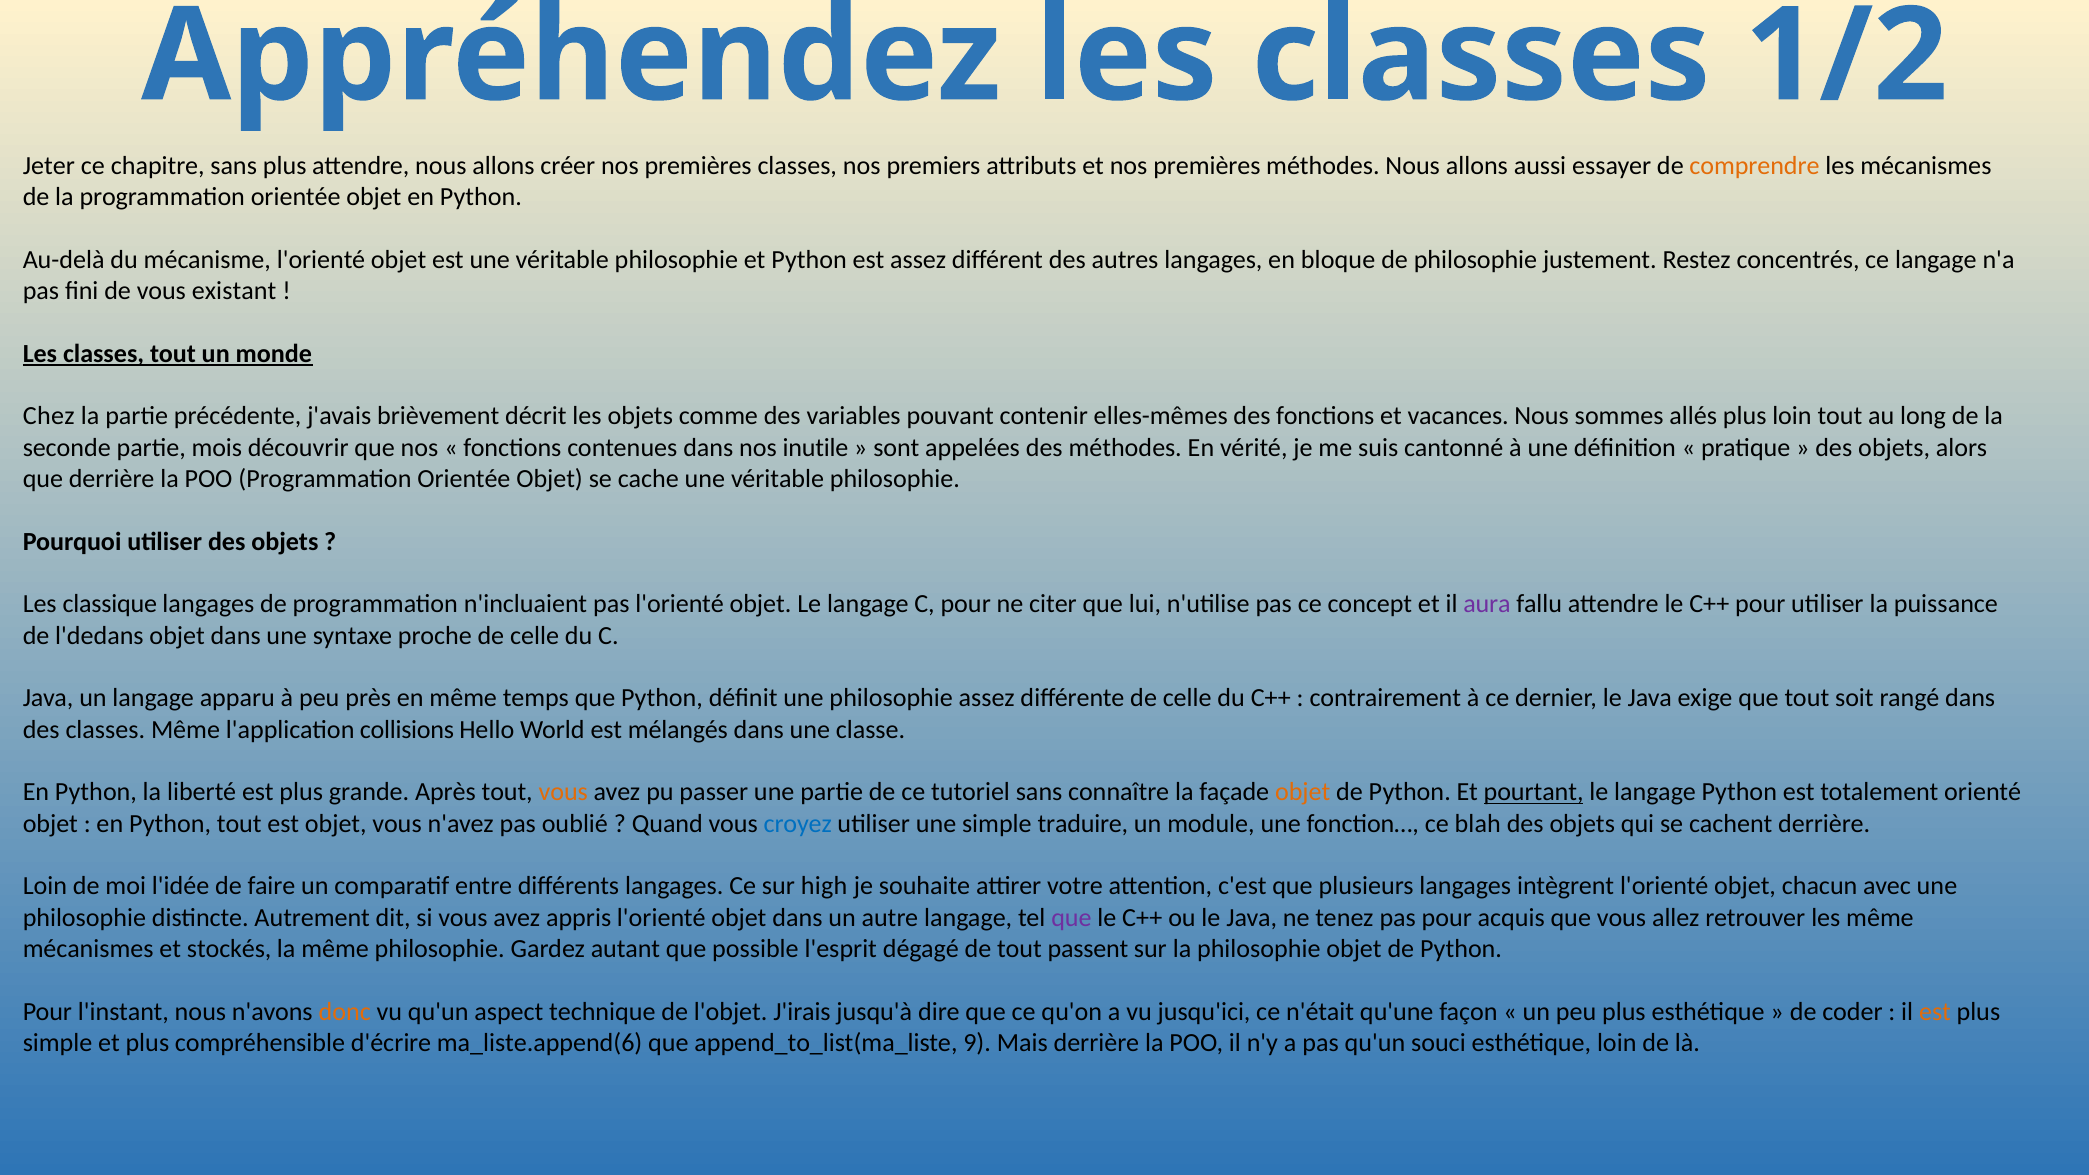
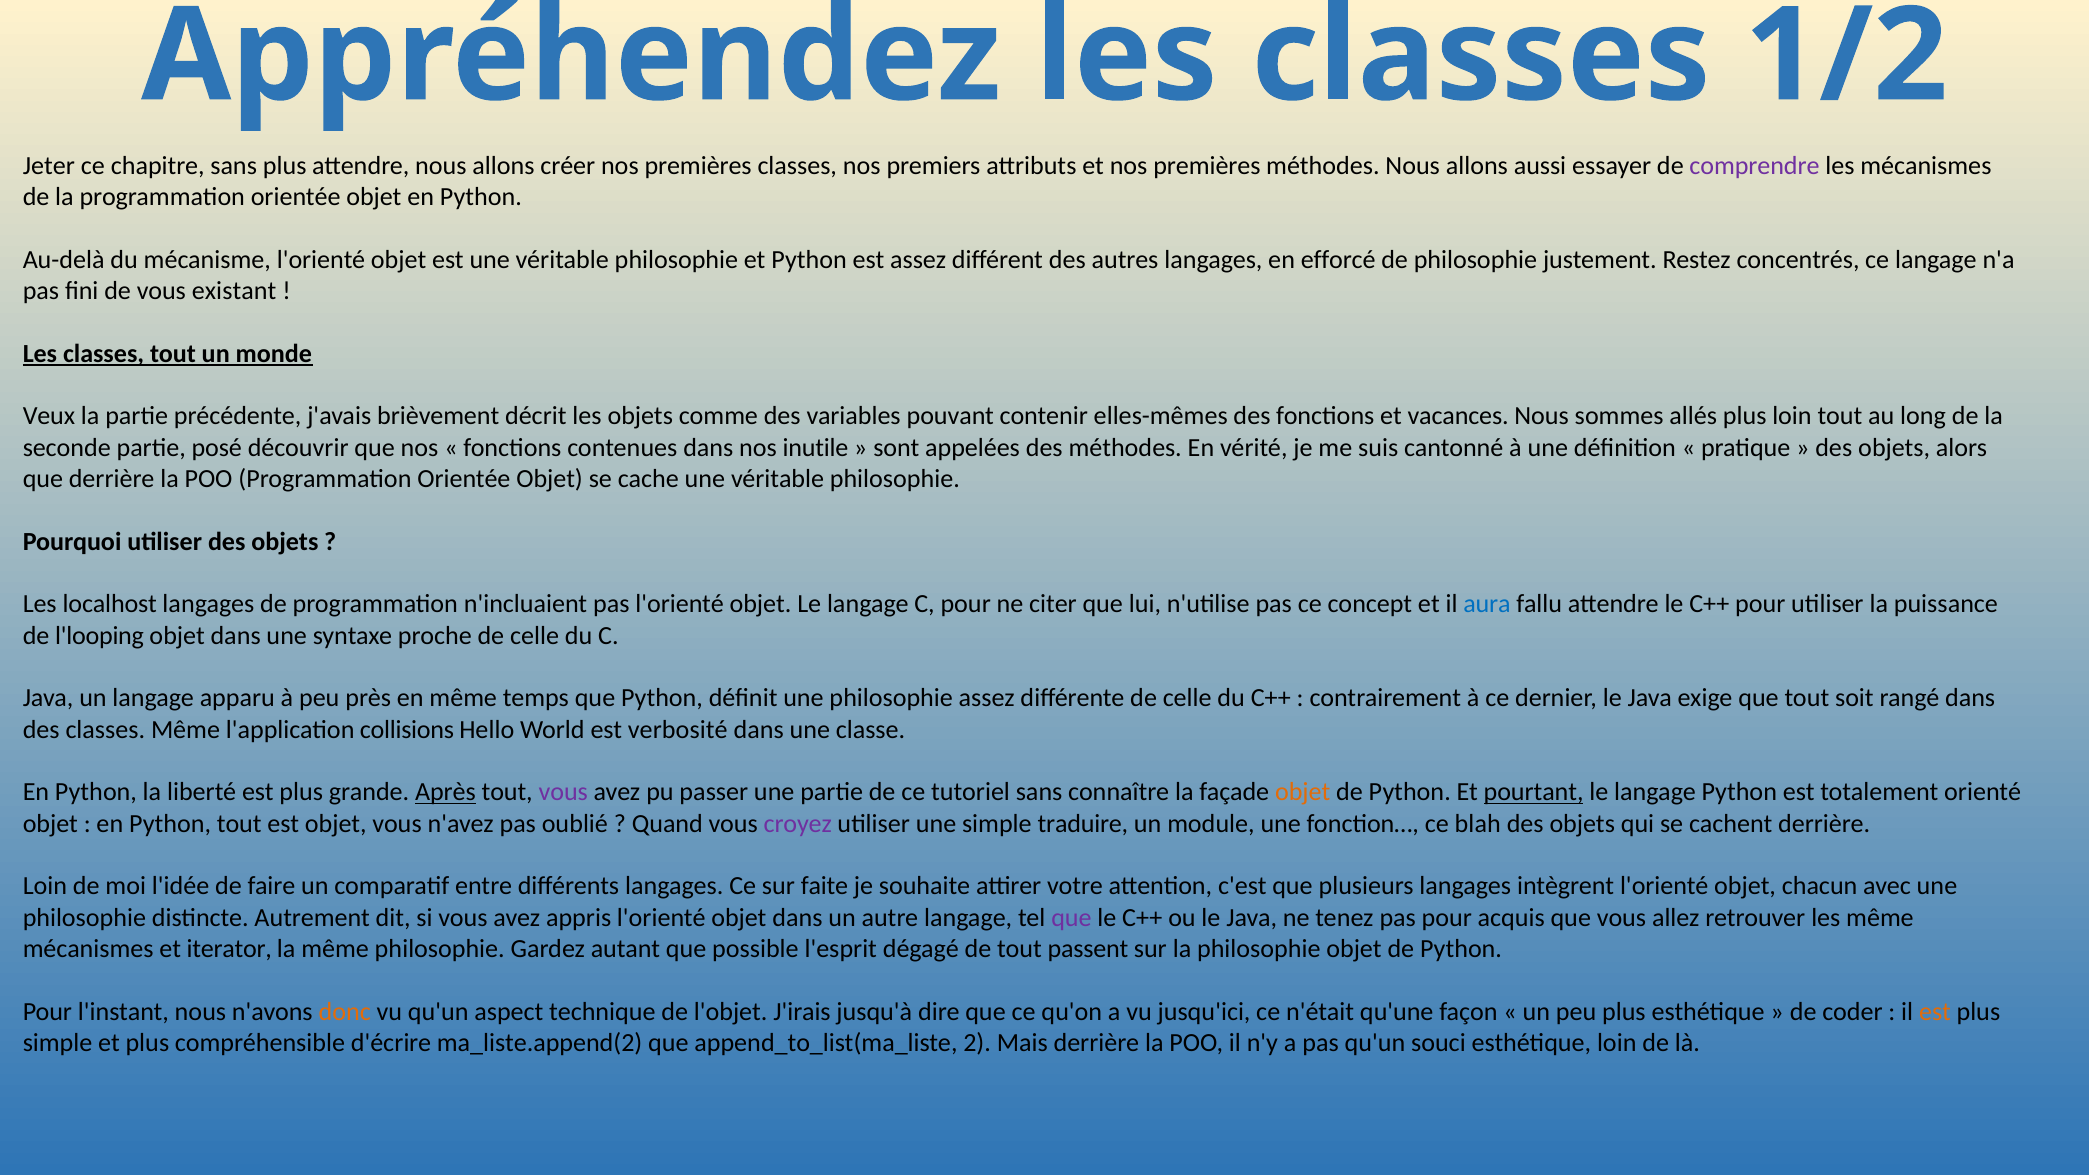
comprendre colour: orange -> purple
bloque: bloque -> efforcé
Chez: Chez -> Veux
mois: mois -> posé
classique: classique -> localhost
aura colour: purple -> blue
l'dedans: l'dedans -> l'looping
mélangés: mélangés -> verbosité
Après underline: none -> present
vous at (563, 792) colour: orange -> purple
croyez colour: blue -> purple
high: high -> faite
stockés: stockés -> iterator
ma_liste.append(6: ma_liste.append(6 -> ma_liste.append(2
9: 9 -> 2
